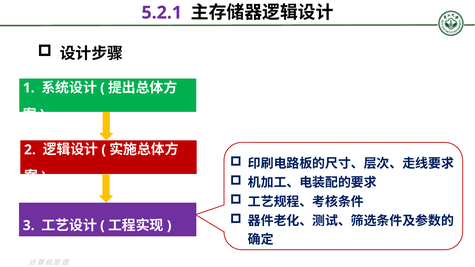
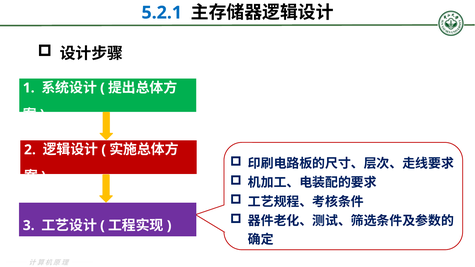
5.2.1 colour: purple -> blue
